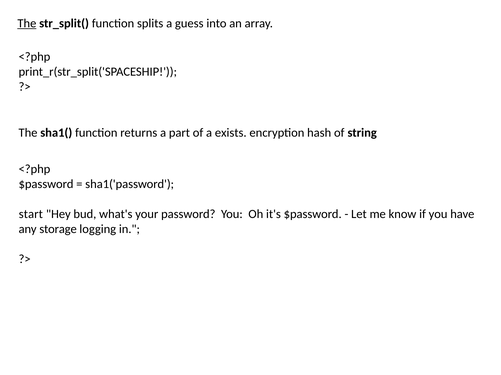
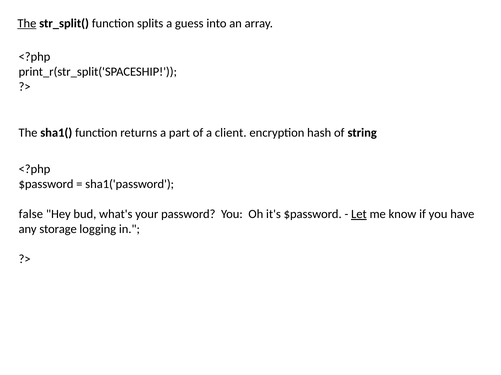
exists: exists -> client
start: start -> false
Let underline: none -> present
